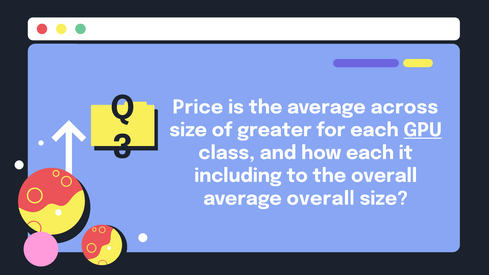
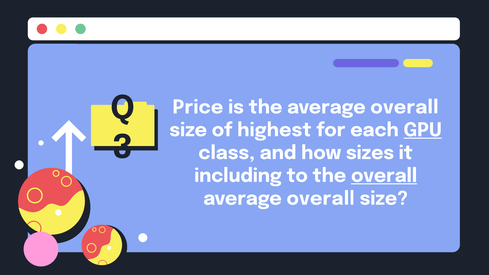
the average across: across -> overall
greater: greater -> highest
how each: each -> sizes
overall at (384, 176) underline: none -> present
